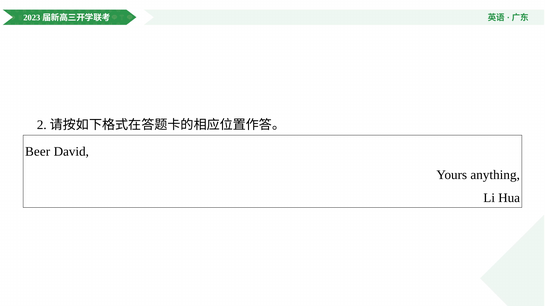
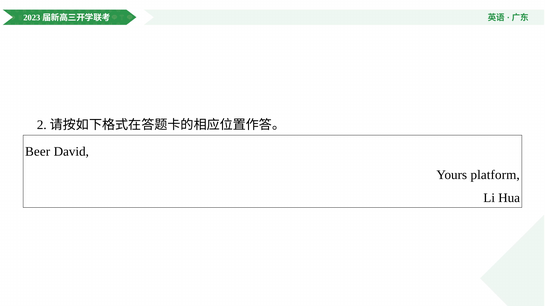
anything: anything -> platform
